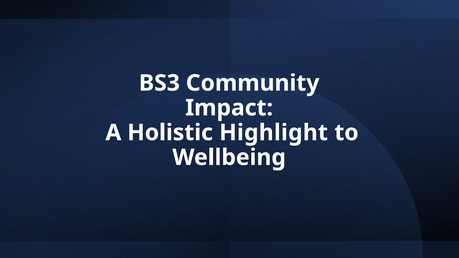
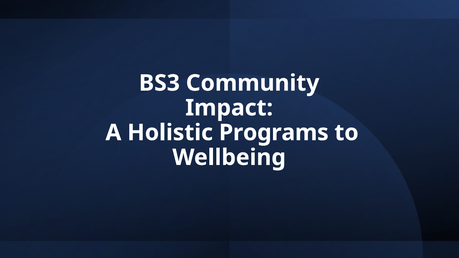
Highlight: Highlight -> Programs
